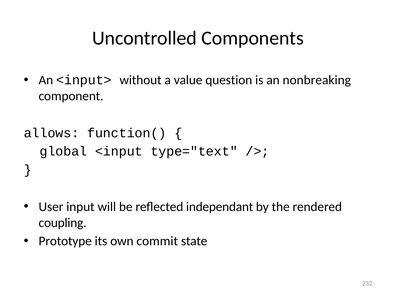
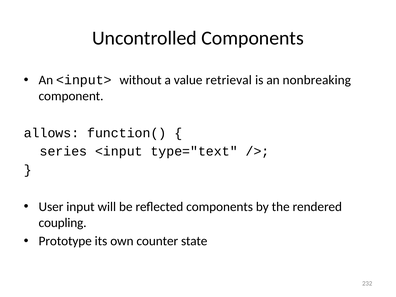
question: question -> retrieval
global: global -> series
reflected independant: independant -> components
commit: commit -> counter
